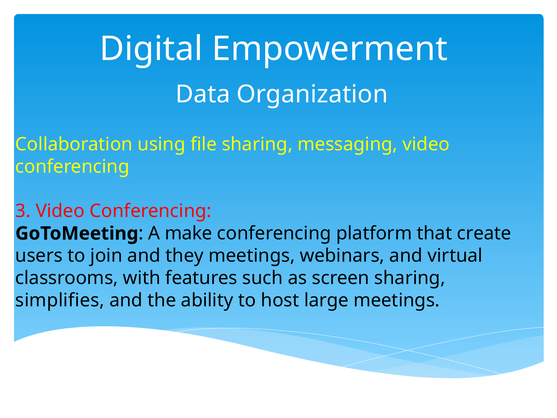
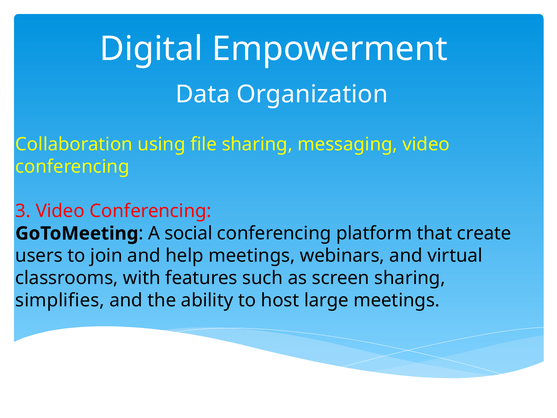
make: make -> social
they: they -> help
